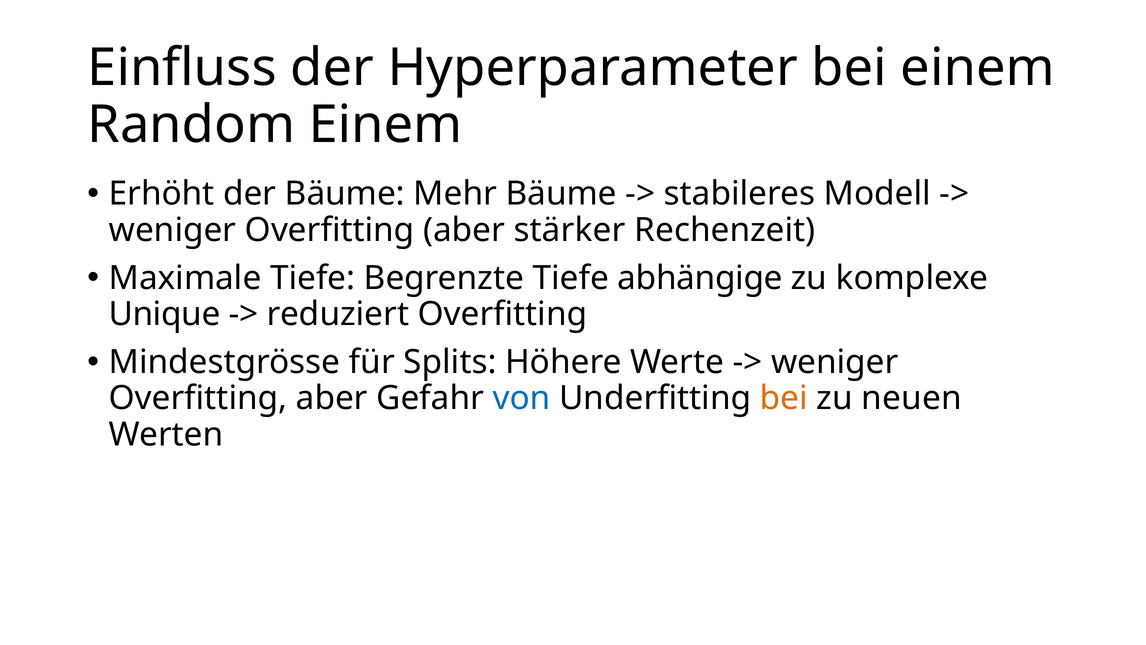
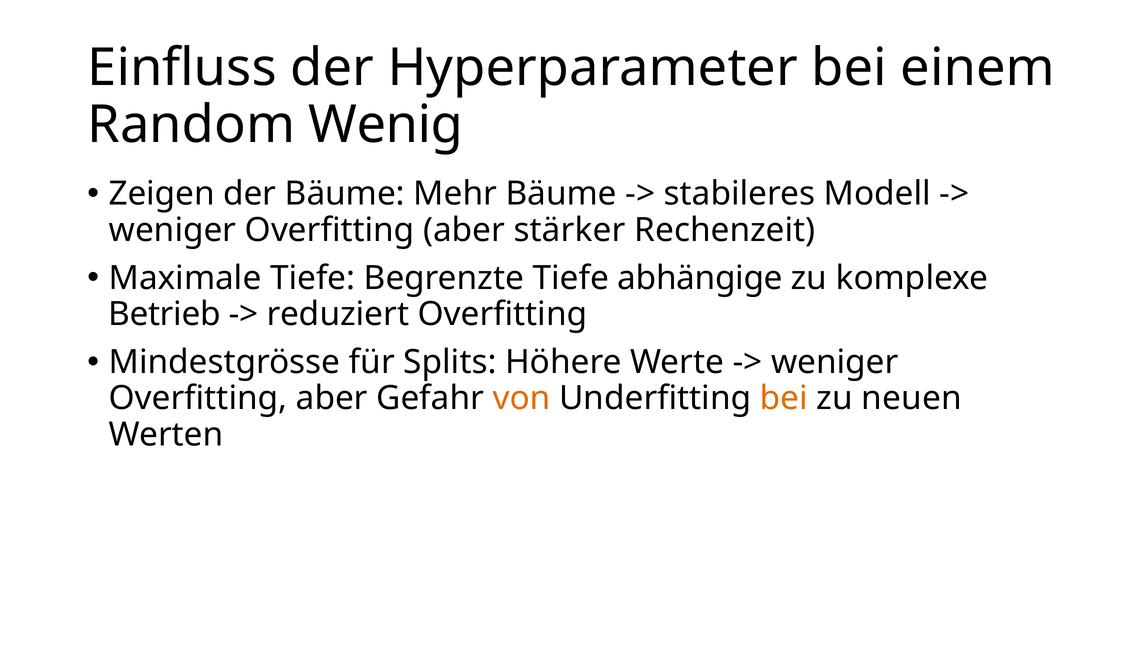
Random Einem: Einem -> Wenig
Erhöht: Erhöht -> Zeigen
Unique: Unique -> Betrieb
von colour: blue -> orange
